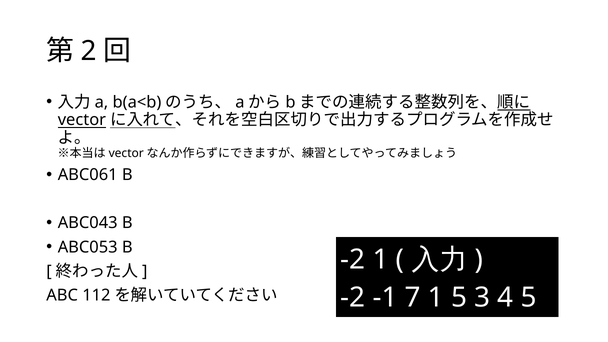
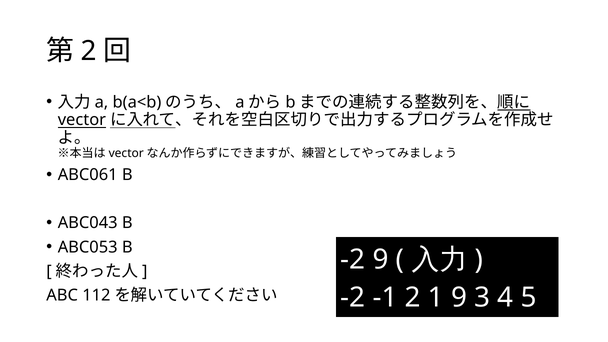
-2 1: 1 -> 9
-1 7: 7 -> 2
1 5: 5 -> 9
